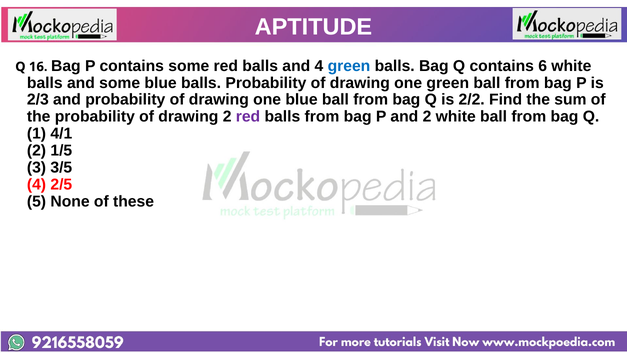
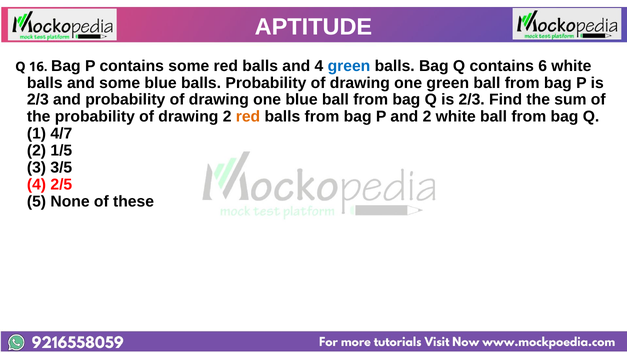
Q is 2/2: 2/2 -> 2/3
red at (248, 117) colour: purple -> orange
4/1: 4/1 -> 4/7
